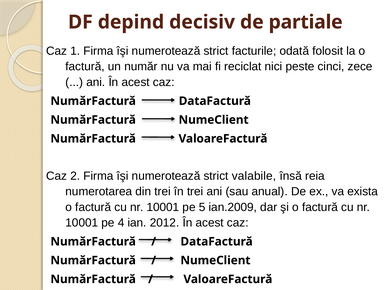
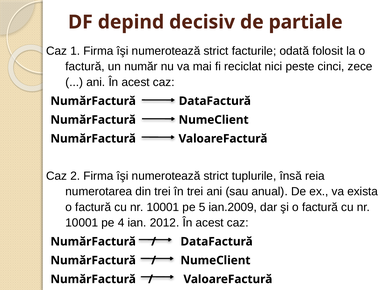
valabile: valabile -> tuplurile
